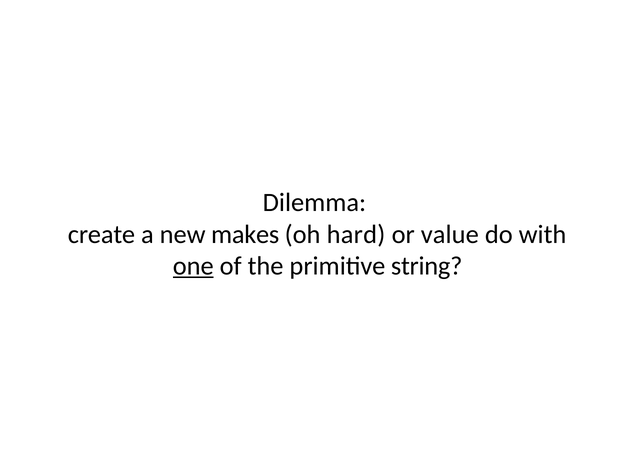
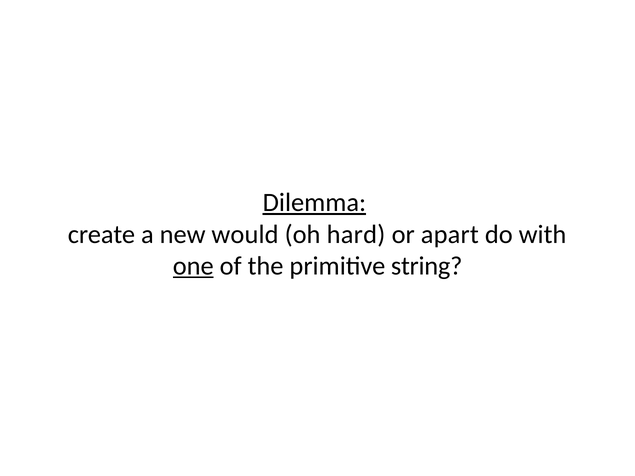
Dilemma underline: none -> present
makes: makes -> would
value: value -> apart
